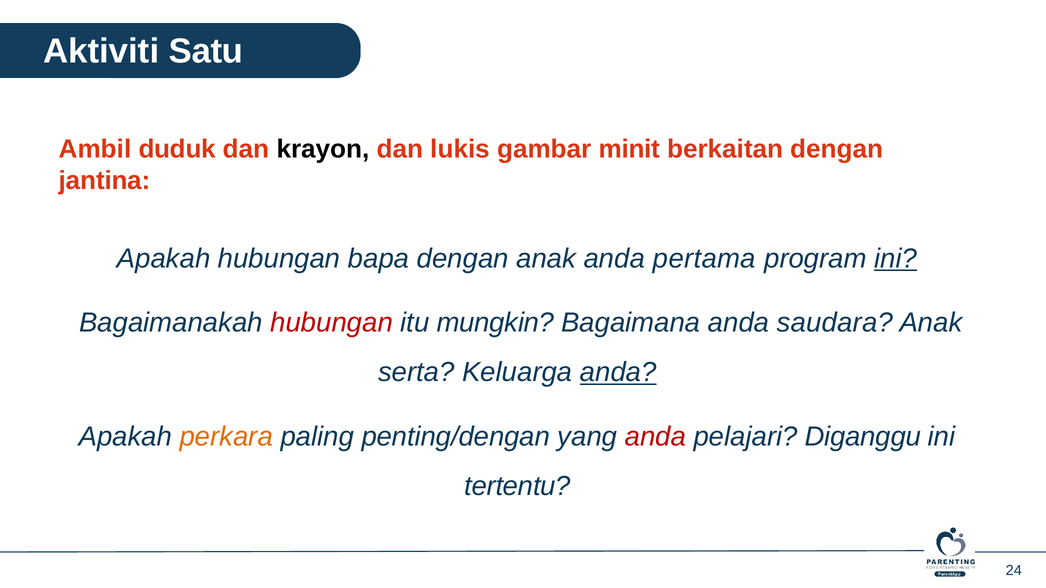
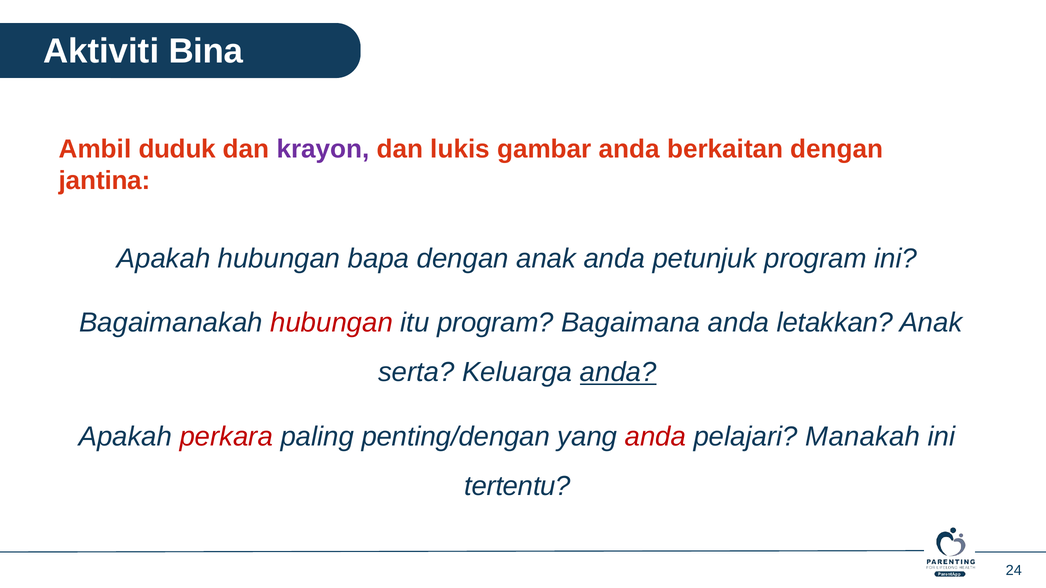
Satu: Satu -> Bina
krayon colour: black -> purple
gambar minit: minit -> anda
pertama: pertama -> petunjuk
ini at (896, 259) underline: present -> none
itu mungkin: mungkin -> program
saudara: saudara -> letakkan
perkara colour: orange -> red
Diganggu: Diganggu -> Manakah
